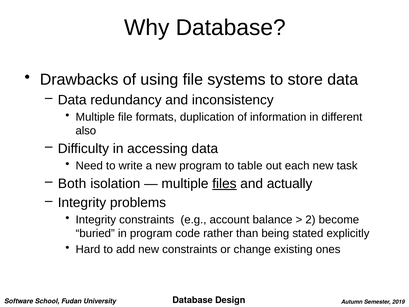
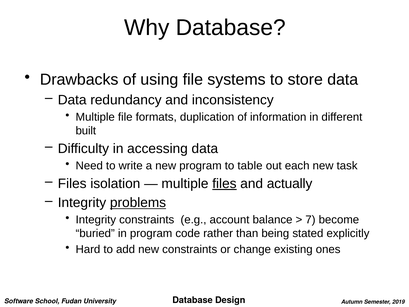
also: also -> built
Both at (72, 184): Both -> Files
problems underline: none -> present
2: 2 -> 7
